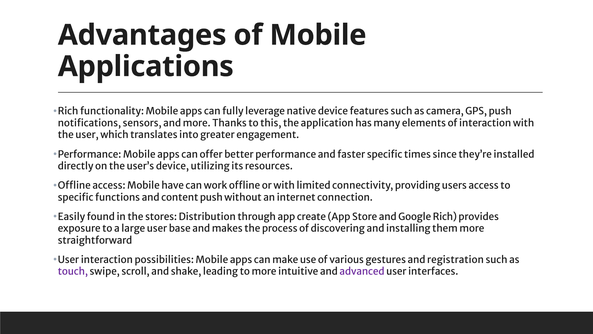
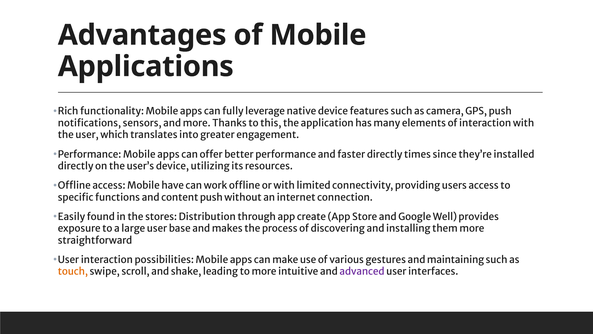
faster specific: specific -> directly
Google Rich: Rich -> Well
registration: registration -> maintaining
touch colour: purple -> orange
